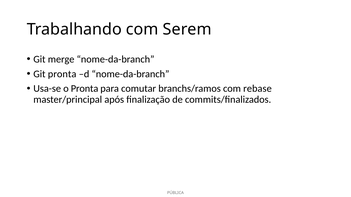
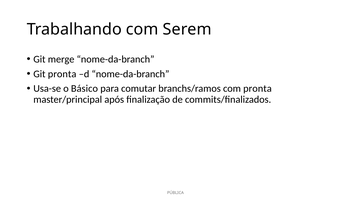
o Pronta: Pronta -> Básico
com rebase: rebase -> pronta
